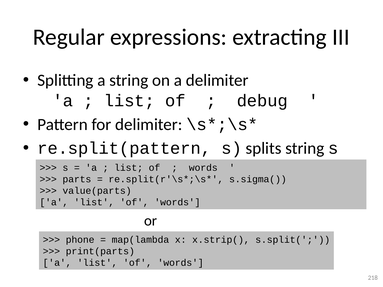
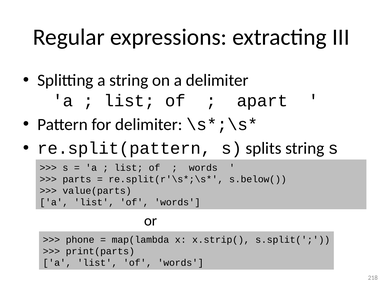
debug: debug -> apart
s.sigma(: s.sigma( -> s.below(
